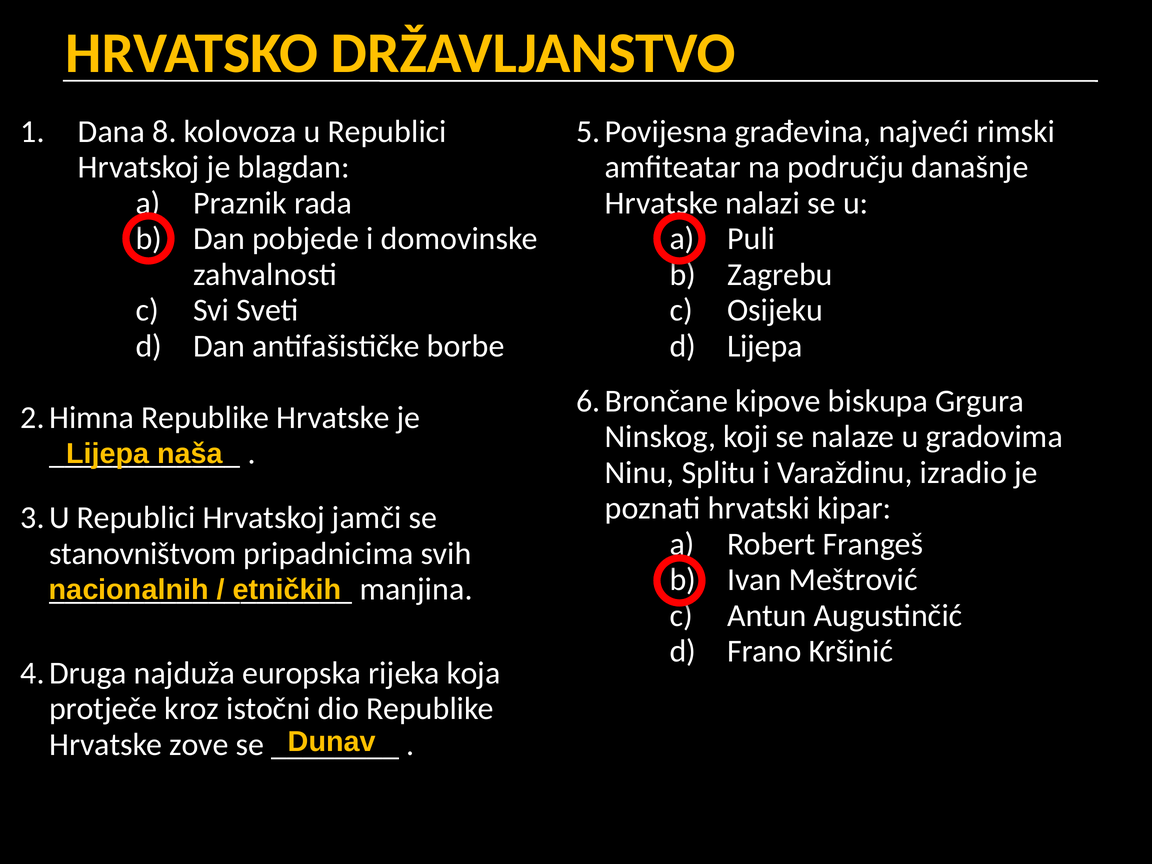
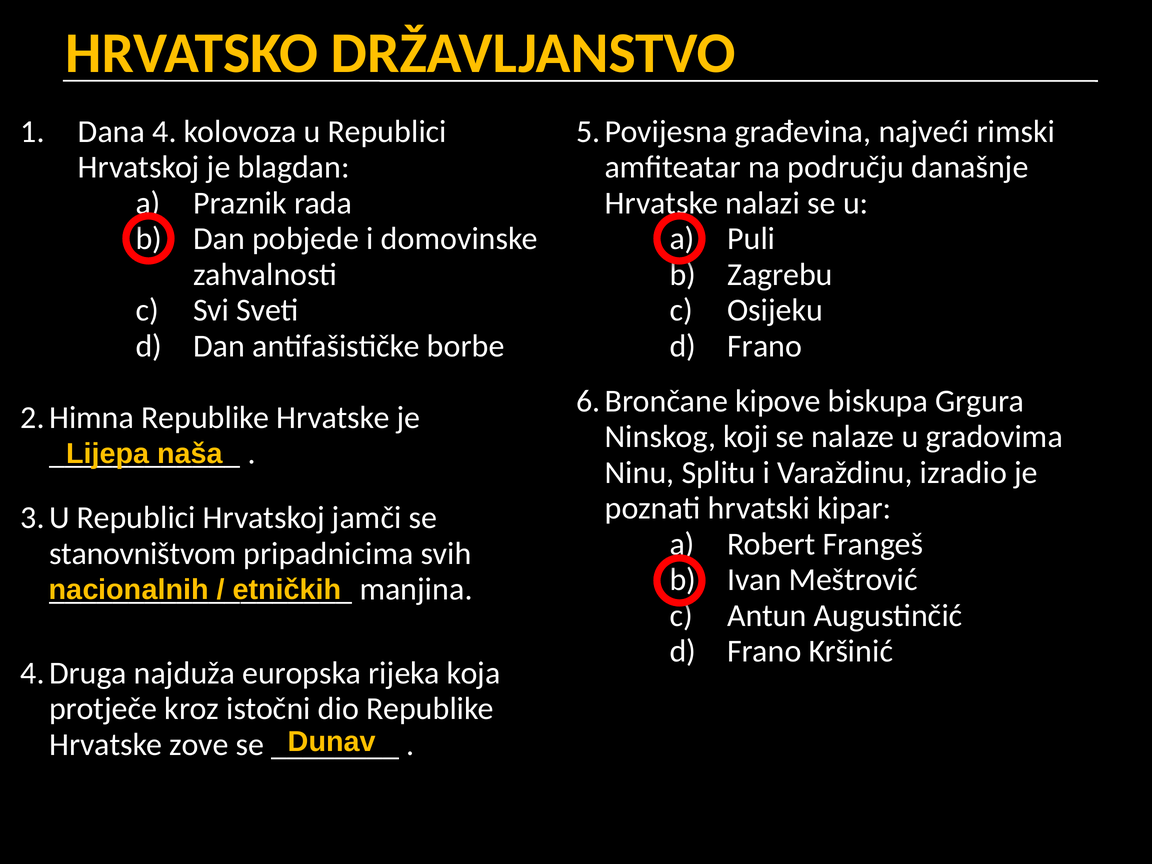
8: 8 -> 4
Lijepa at (765, 346): Lijepa -> Frano
